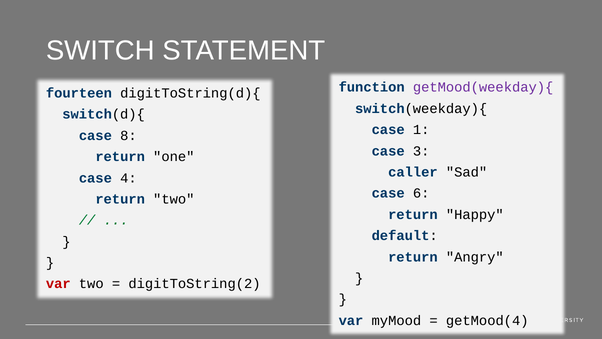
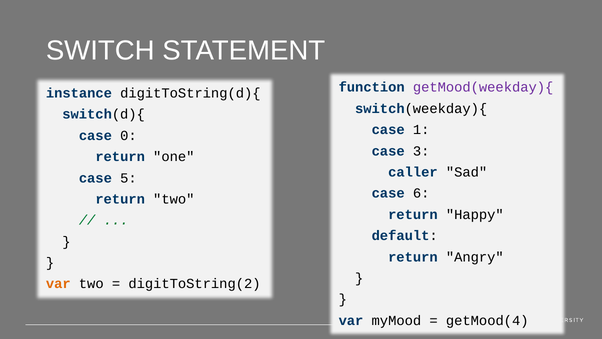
fourteen: fourteen -> instance
8: 8 -> 0
4: 4 -> 5
var at (58, 284) colour: red -> orange
